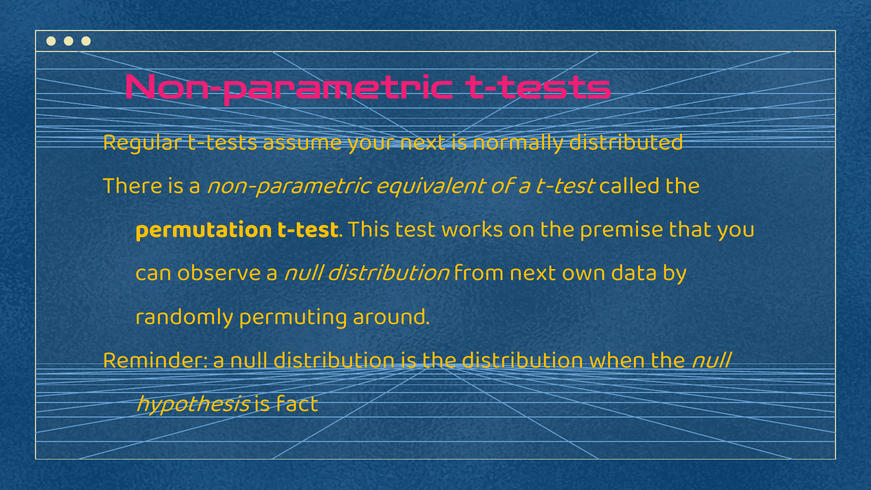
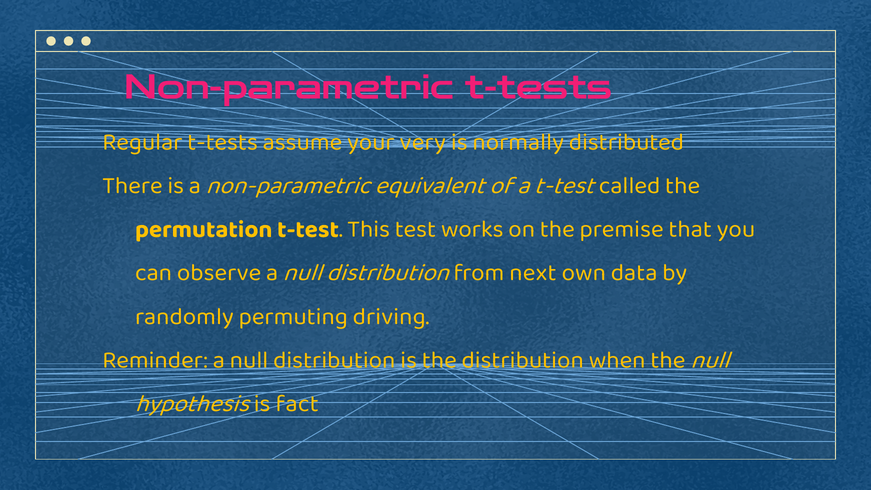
your next: next -> very
around: around -> driving
